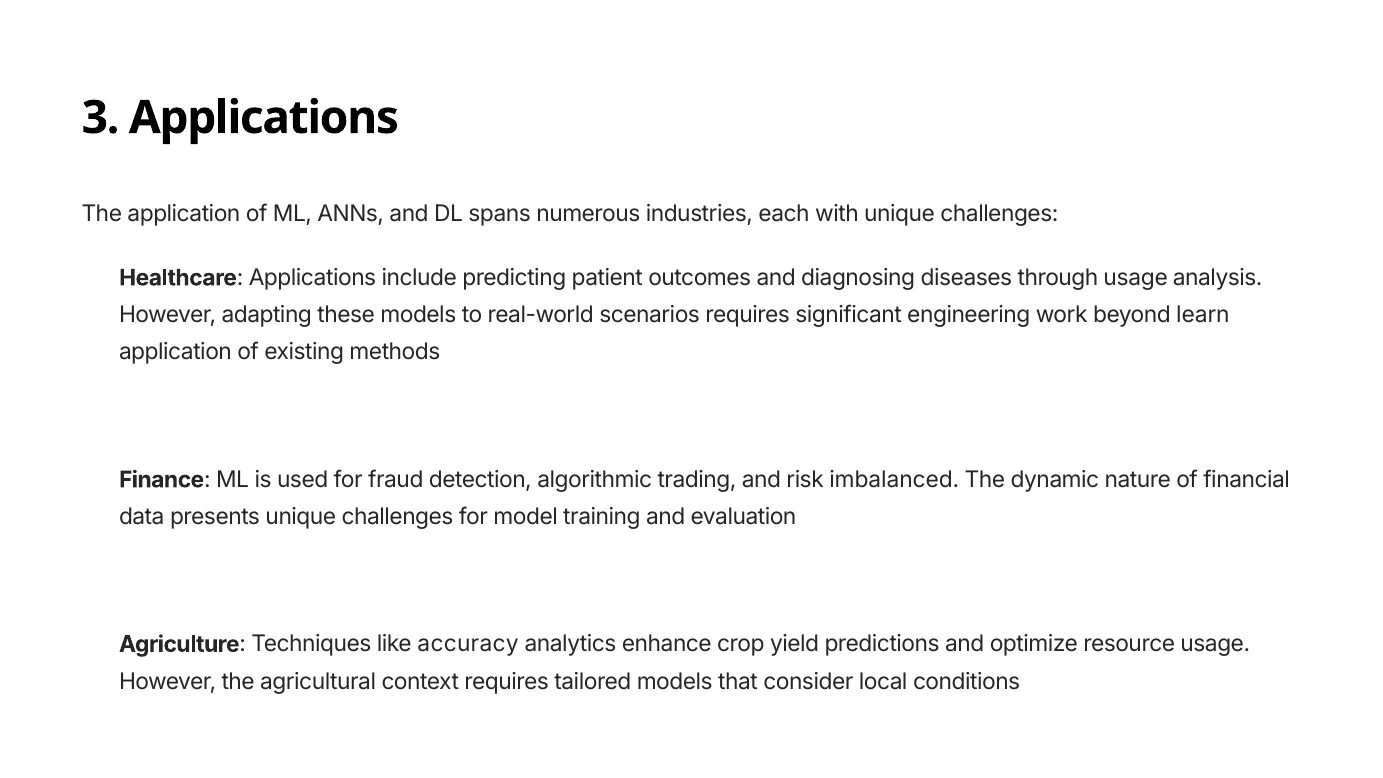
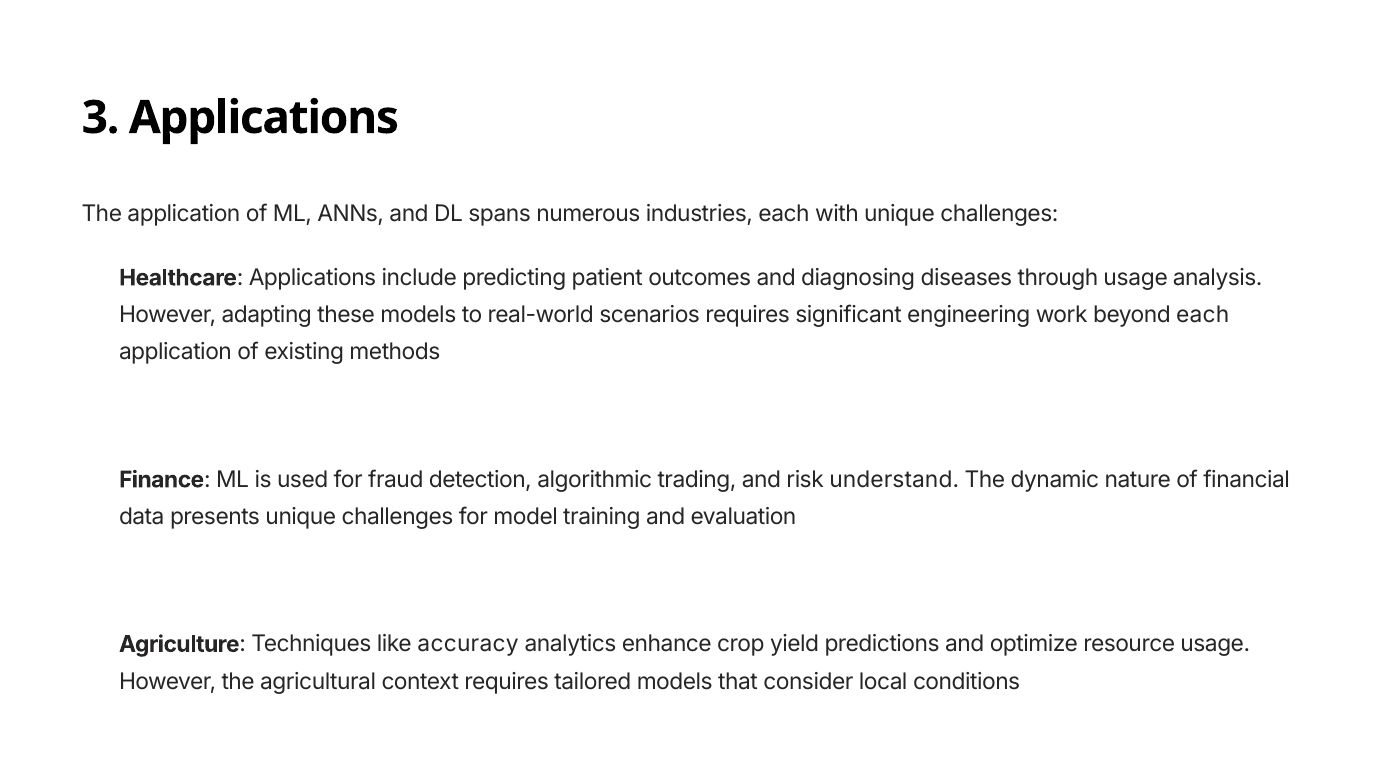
beyond learn: learn -> each
imbalanced: imbalanced -> understand
